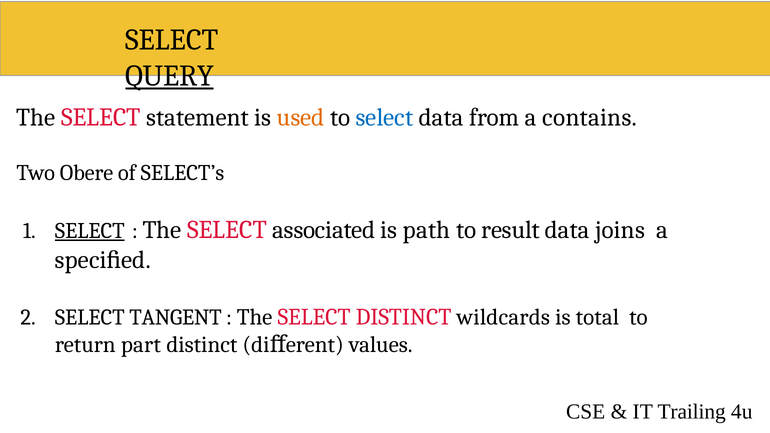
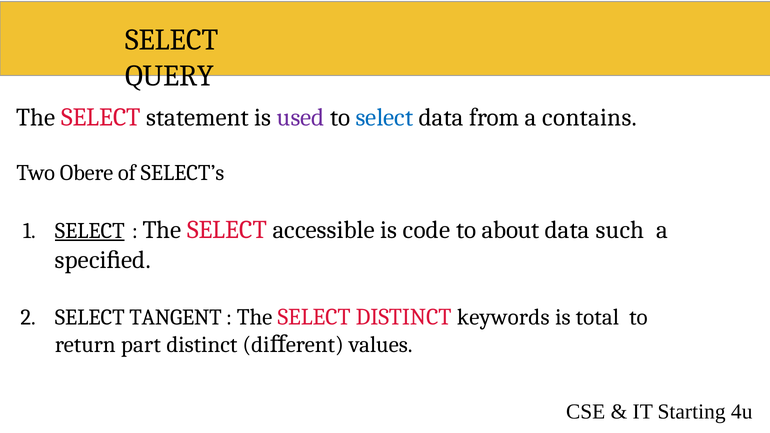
QUERY underline: present -> none
used colour: orange -> purple
associated: associated -> accessible
path: path -> code
result: result -> about
joins: joins -> such
wildcards: wildcards -> keywords
Trailing: Trailing -> Starting
